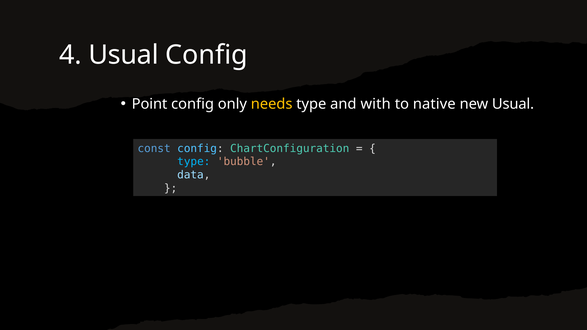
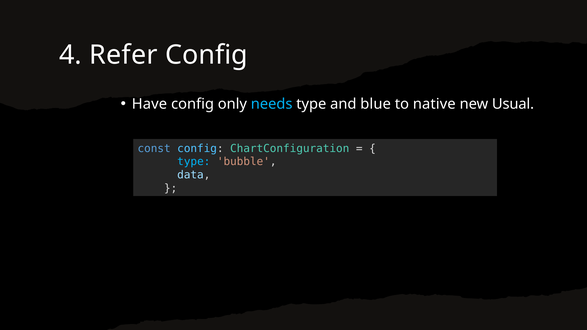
4 Usual: Usual -> Refer
Point: Point -> Have
needs colour: yellow -> light blue
with: with -> blue
